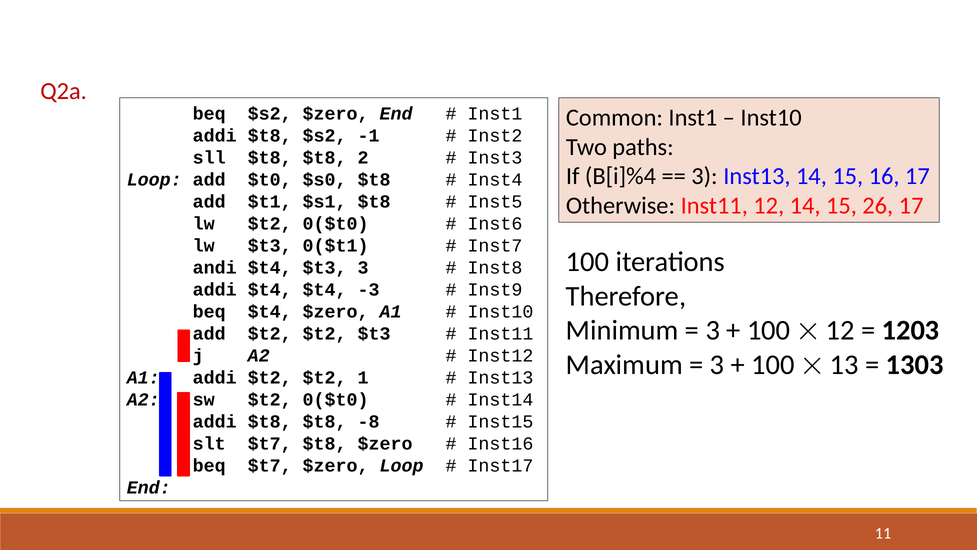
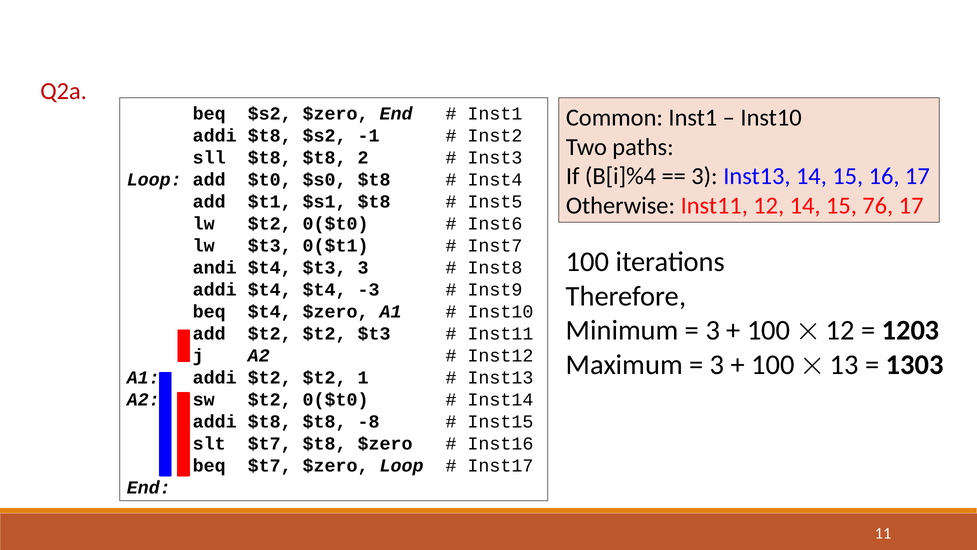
26: 26 -> 76
